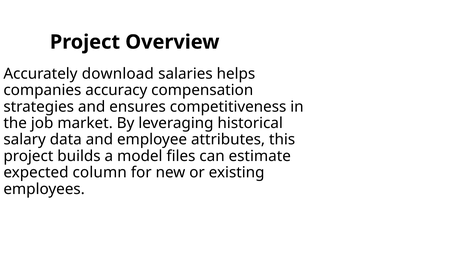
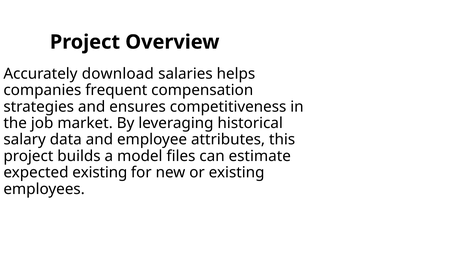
accuracy: accuracy -> frequent
expected column: column -> existing
